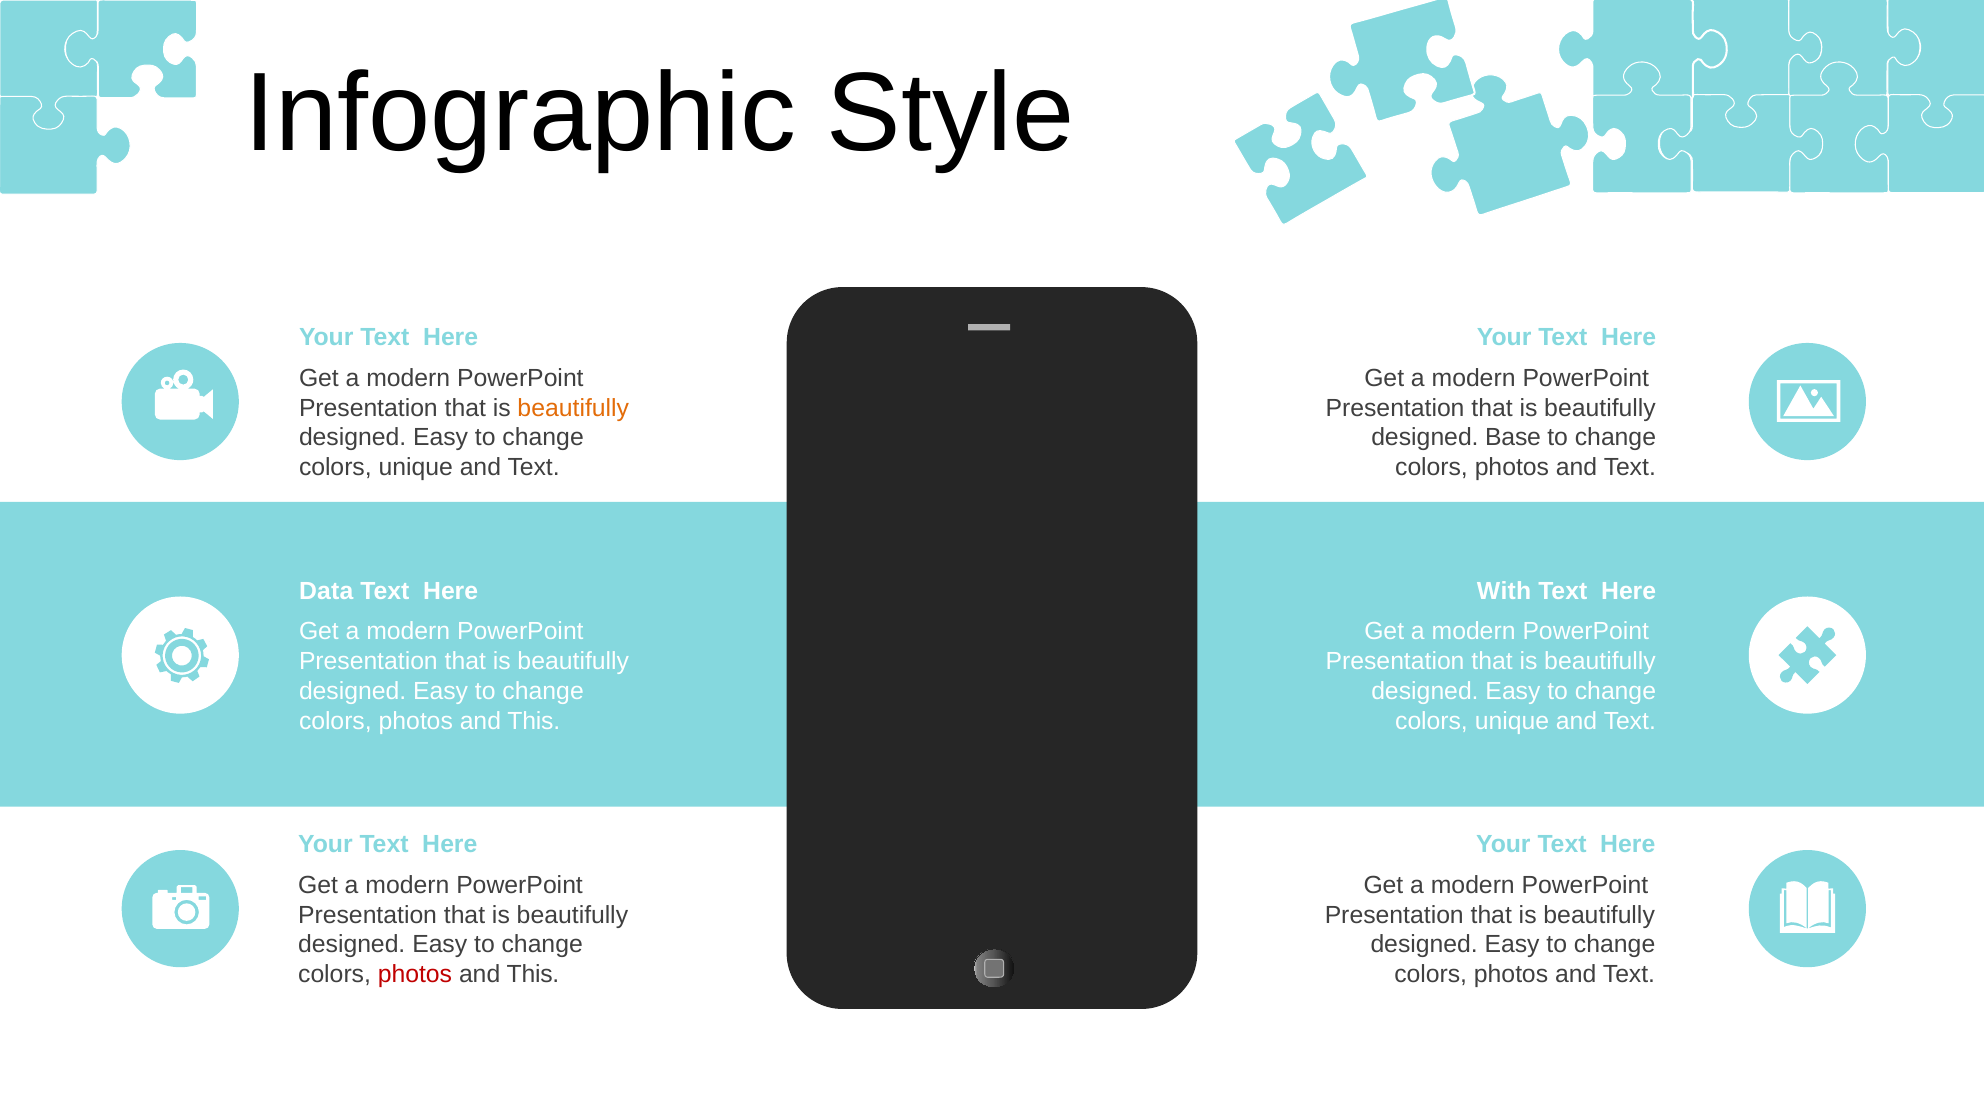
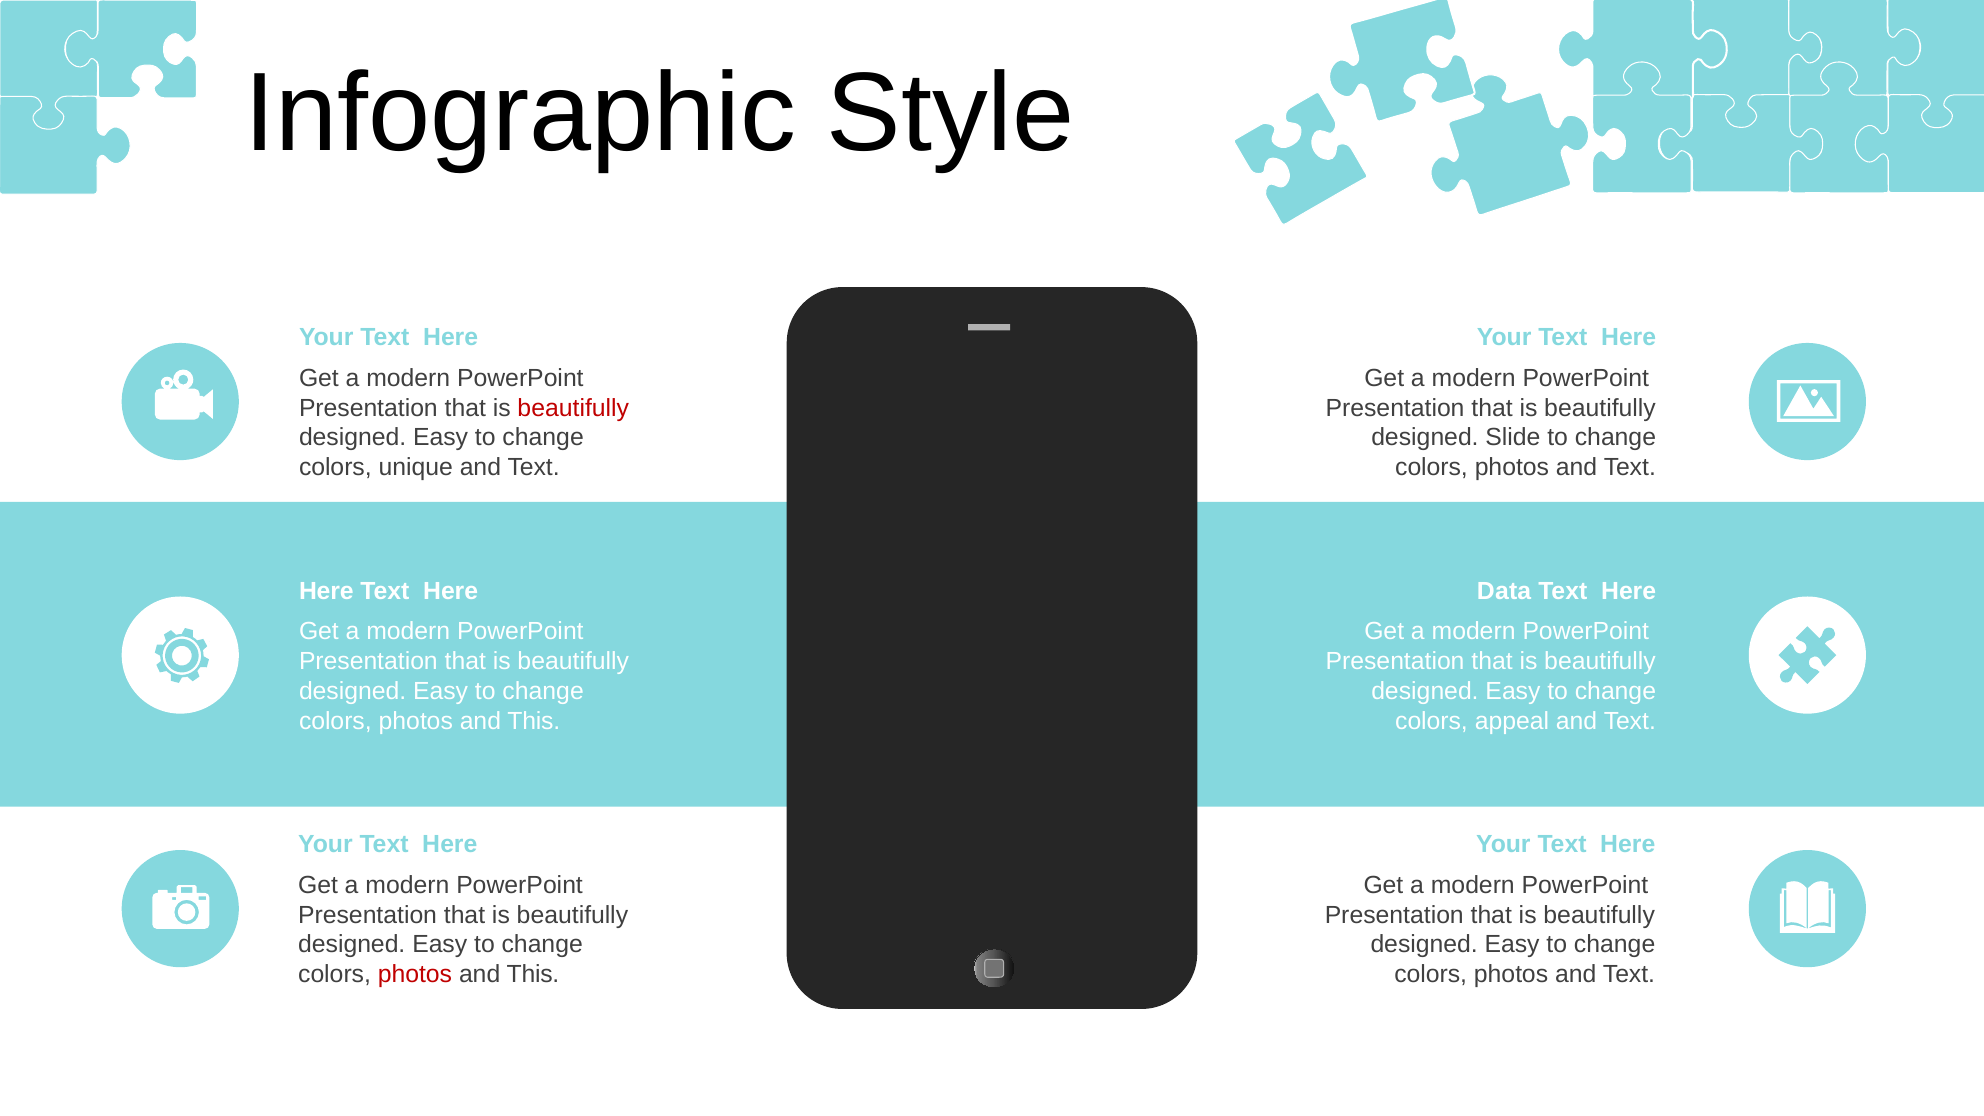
beautifully at (573, 408) colour: orange -> red
Base: Base -> Slide
Data at (326, 591): Data -> Here
With: With -> Data
unique at (1512, 721): unique -> appeal
